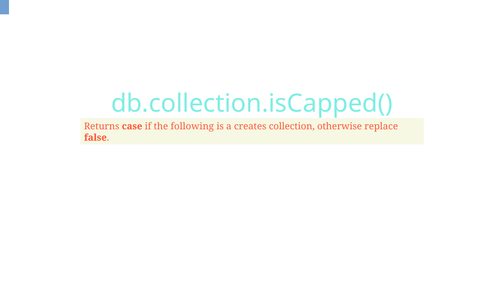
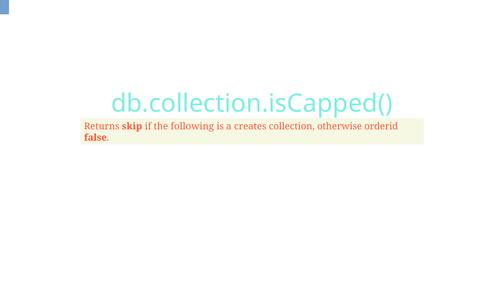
case: case -> skip
replace: replace -> orderid
